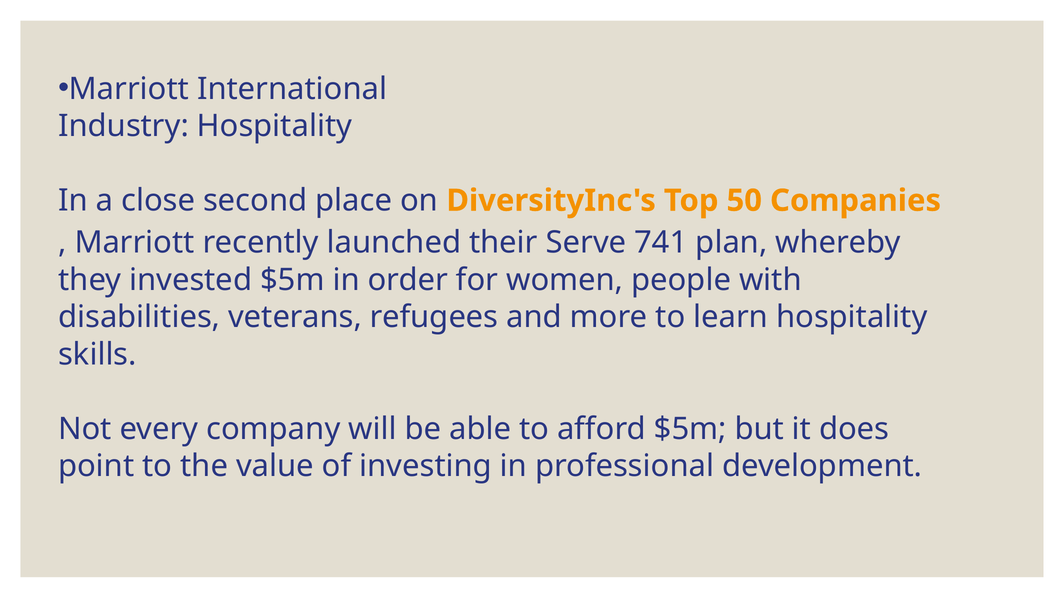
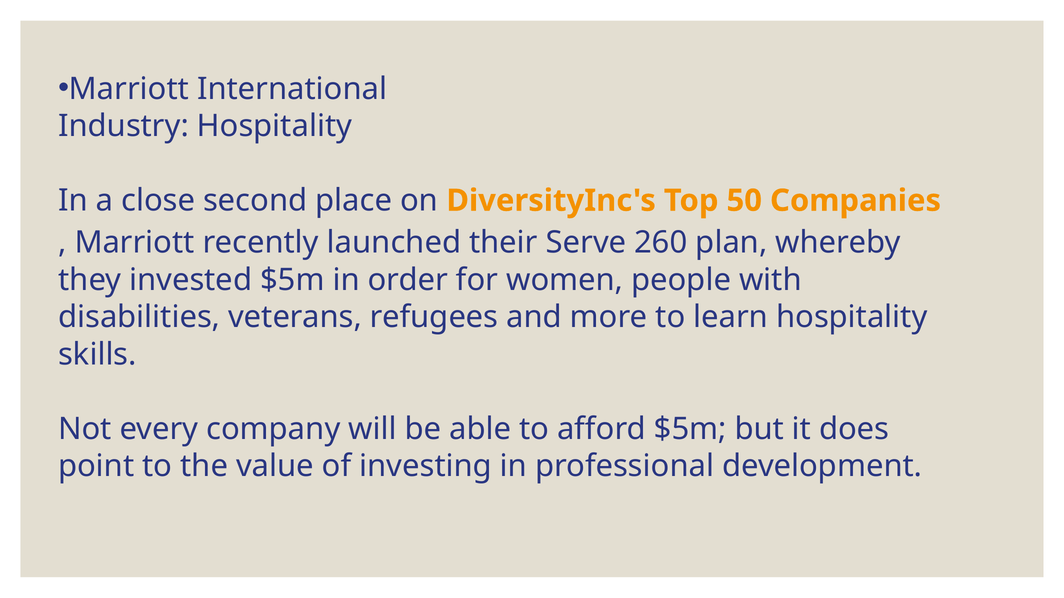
741: 741 -> 260
